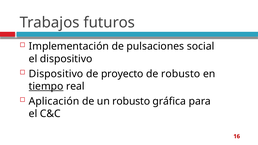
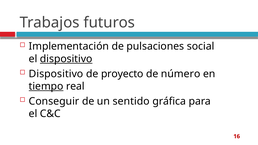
dispositivo at (66, 59) underline: none -> present
de robusto: robusto -> número
Aplicación: Aplicación -> Conseguir
un robusto: robusto -> sentido
